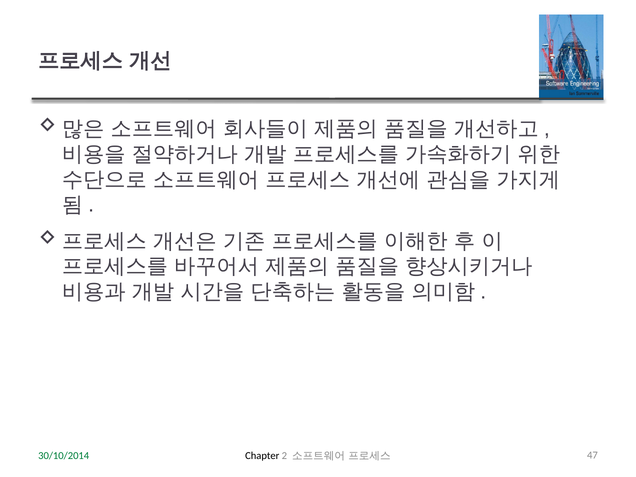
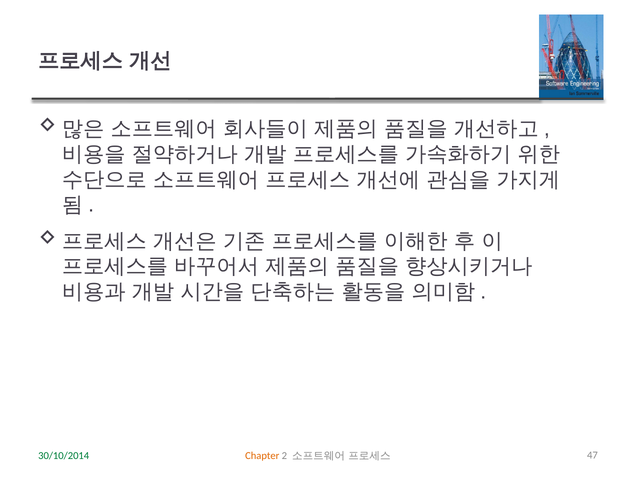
Chapter colour: black -> orange
